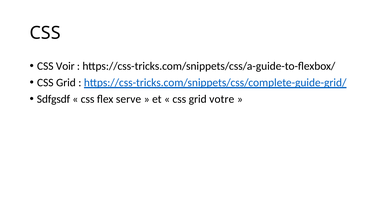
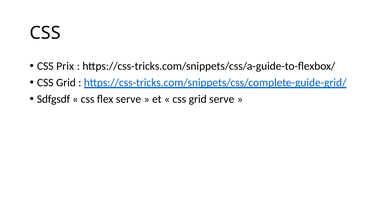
Voir: Voir -> Prix
grid votre: votre -> serve
